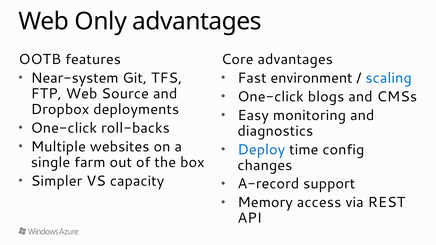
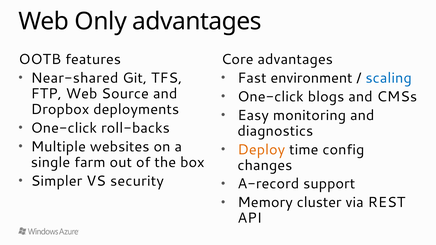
Near-system: Near-system -> Near-shared
Deploy colour: blue -> orange
capacity: capacity -> security
access: access -> cluster
